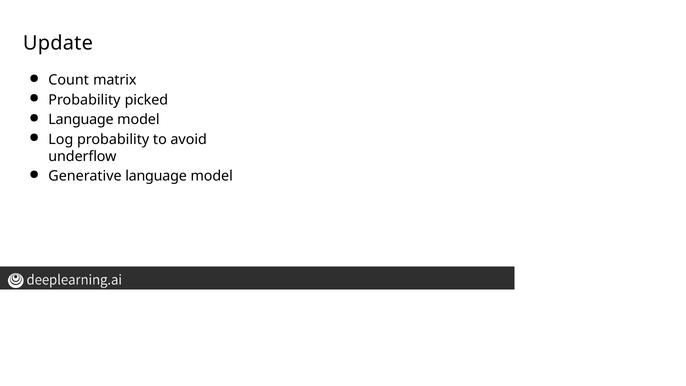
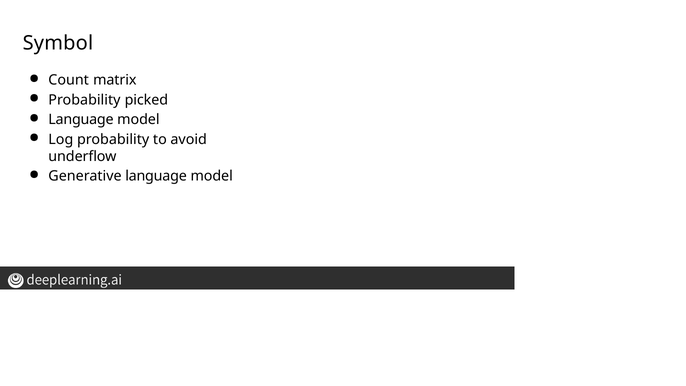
Update: Update -> Symbol
